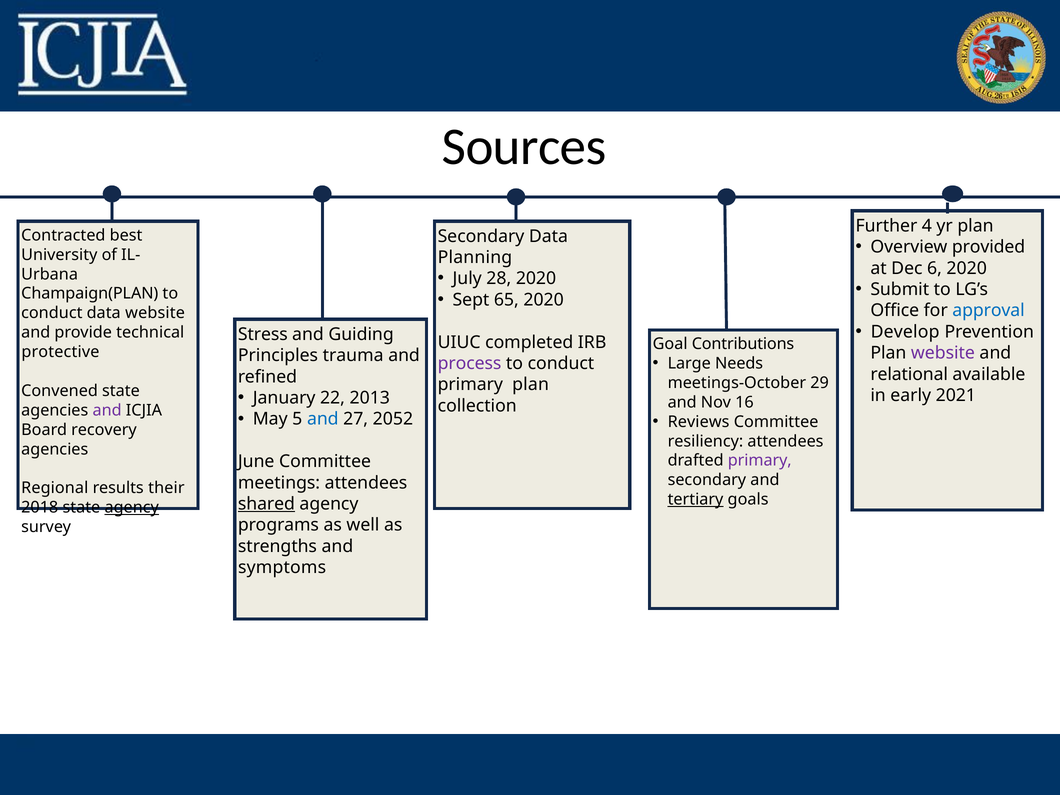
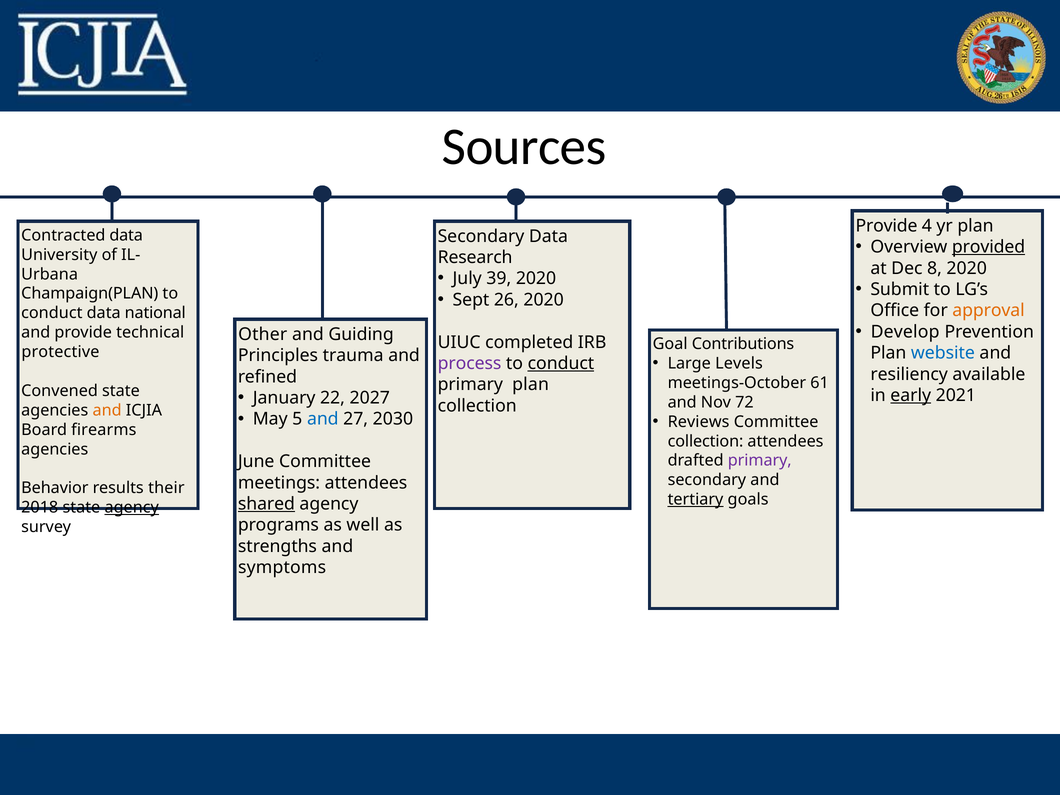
Further at (886, 226): Further -> Provide
Contracted best: best -> data
provided underline: none -> present
Planning: Planning -> Research
6: 6 -> 8
28: 28 -> 39
65: 65 -> 26
approval colour: blue -> orange
data website: website -> national
Stress: Stress -> Other
website at (943, 353) colour: purple -> blue
Needs: Needs -> Levels
conduct at (561, 363) underline: none -> present
relational: relational -> resiliency
29: 29 -> 61
2013: 2013 -> 2027
early underline: none -> present
16: 16 -> 72
and at (107, 410) colour: purple -> orange
2052: 2052 -> 2030
recovery: recovery -> firearms
resiliency at (705, 441): resiliency -> collection
Regional: Regional -> Behavior
